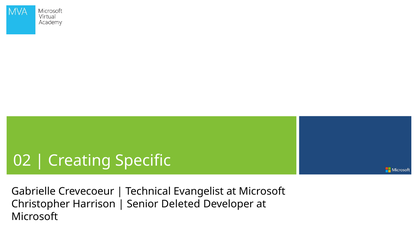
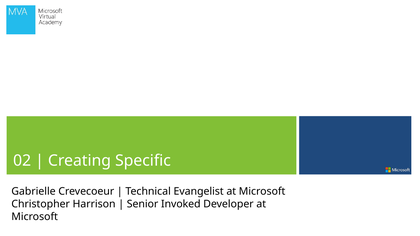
Deleted: Deleted -> Invoked
